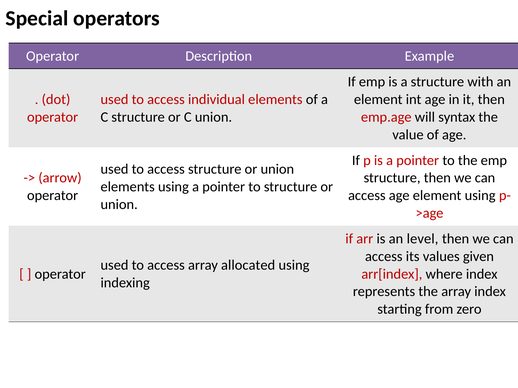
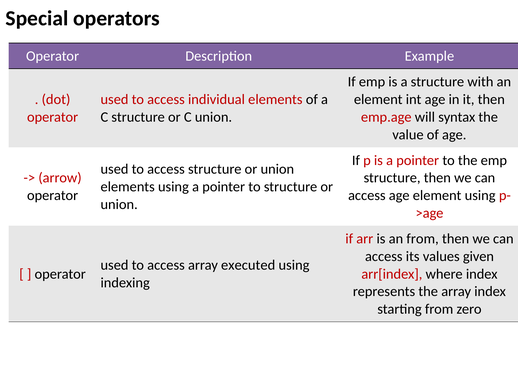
an level: level -> from
allocated: allocated -> executed
